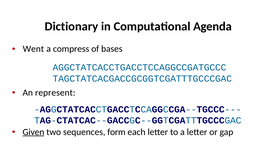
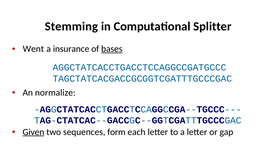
Dictionary: Dictionary -> Stemming
Agenda: Agenda -> Splitter
compress: compress -> insurance
bases underline: none -> present
represent: represent -> normalize
